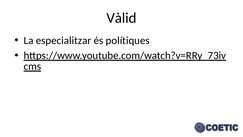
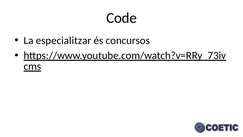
Vàlid: Vàlid -> Code
polítiques: polítiques -> concursos
